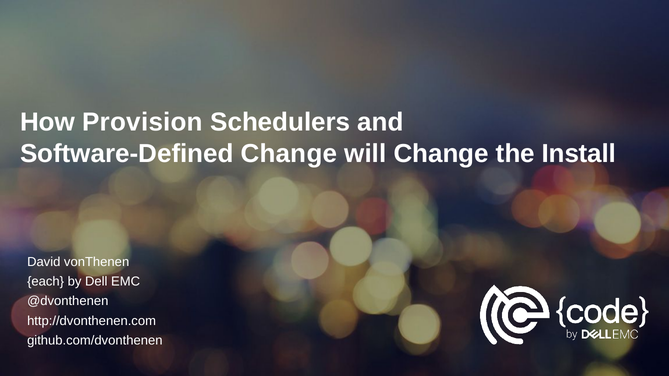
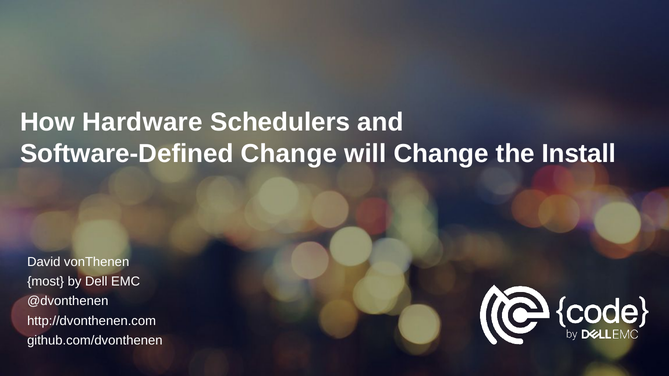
Provision: Provision -> Hardware
each: each -> most
